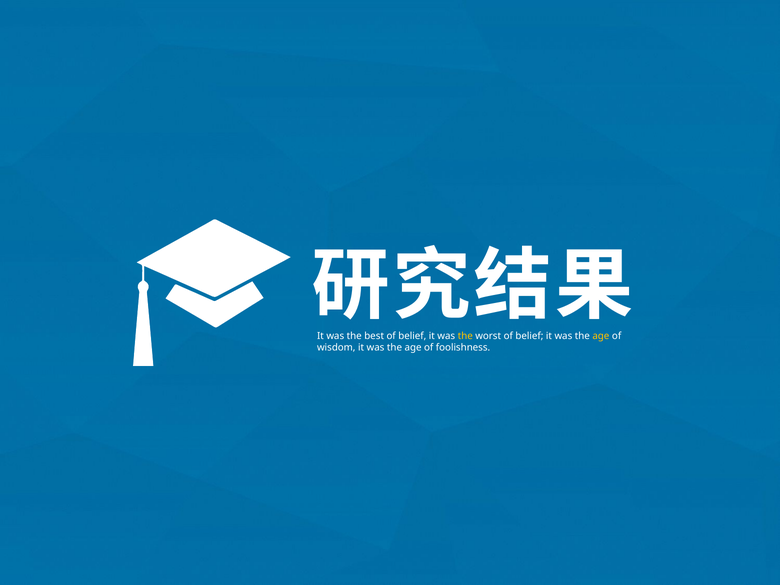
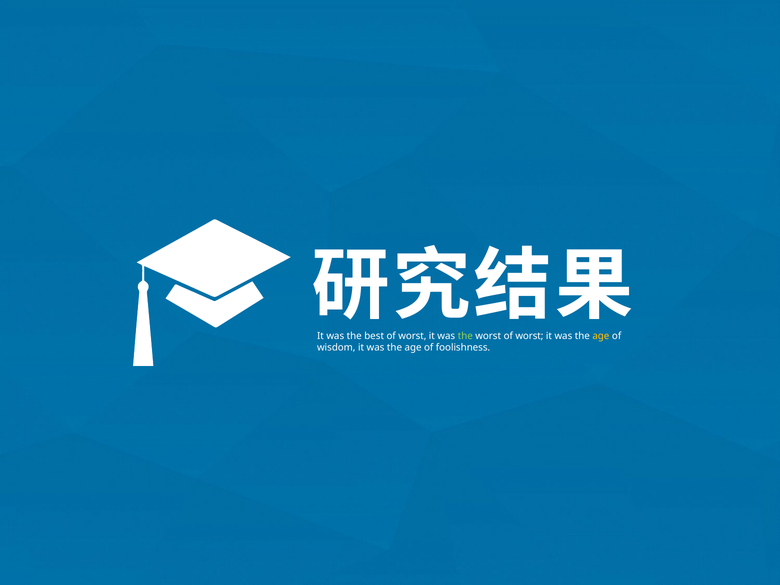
best of belief: belief -> worst
the at (465, 336) colour: yellow -> light green
worst of belief: belief -> worst
